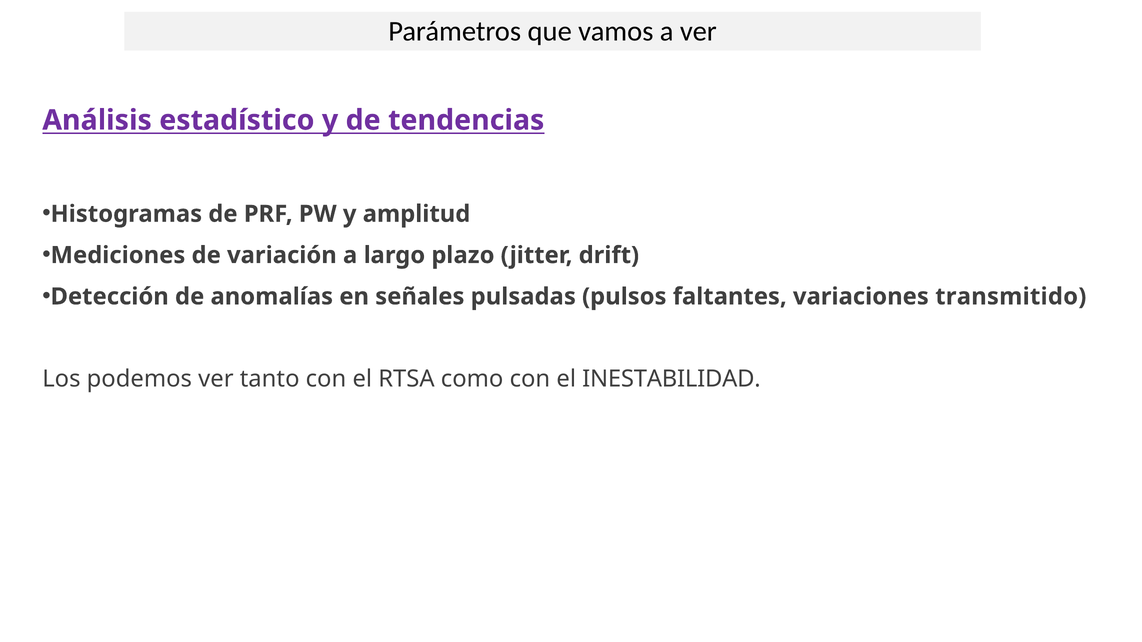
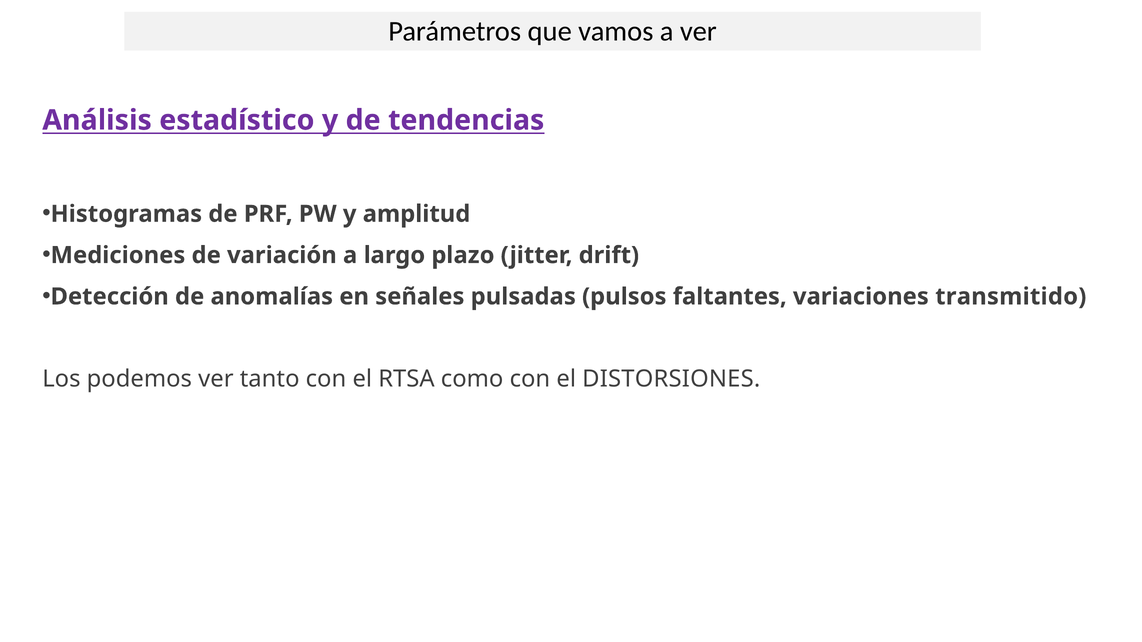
INESTABILIDAD: INESTABILIDAD -> DISTORSIONES
